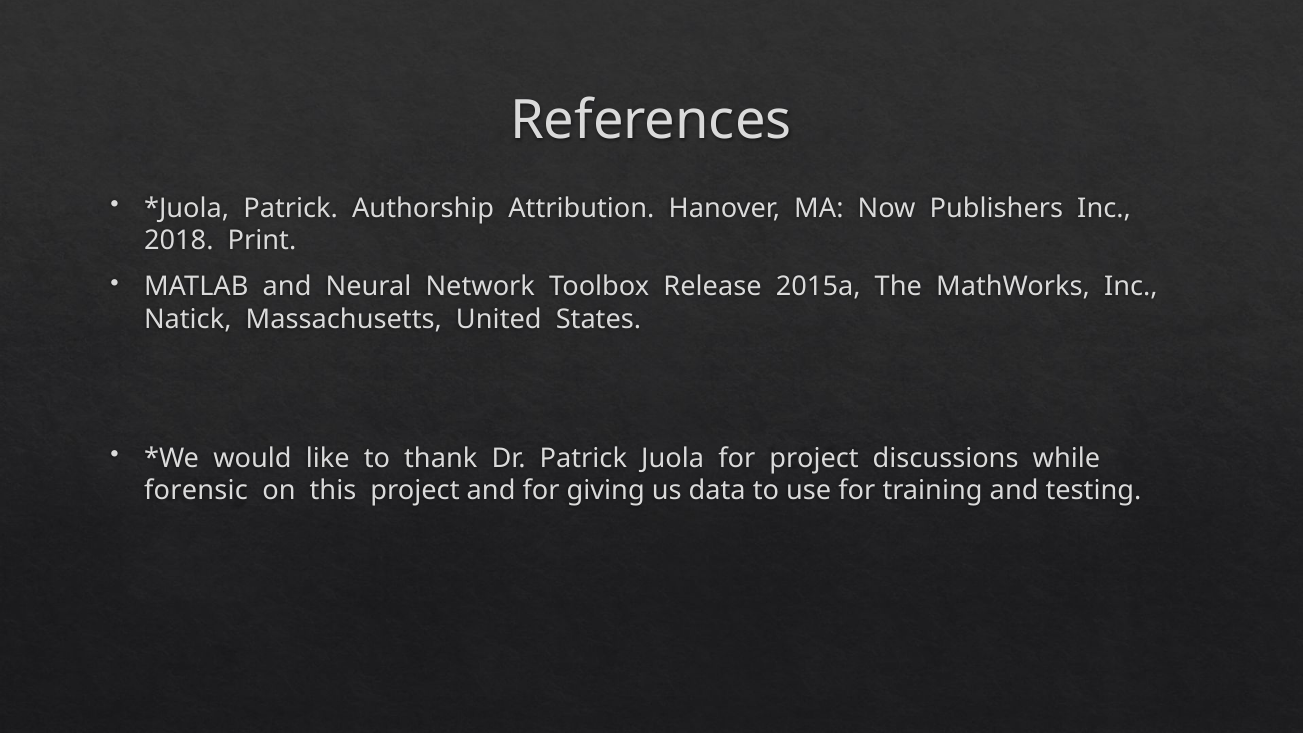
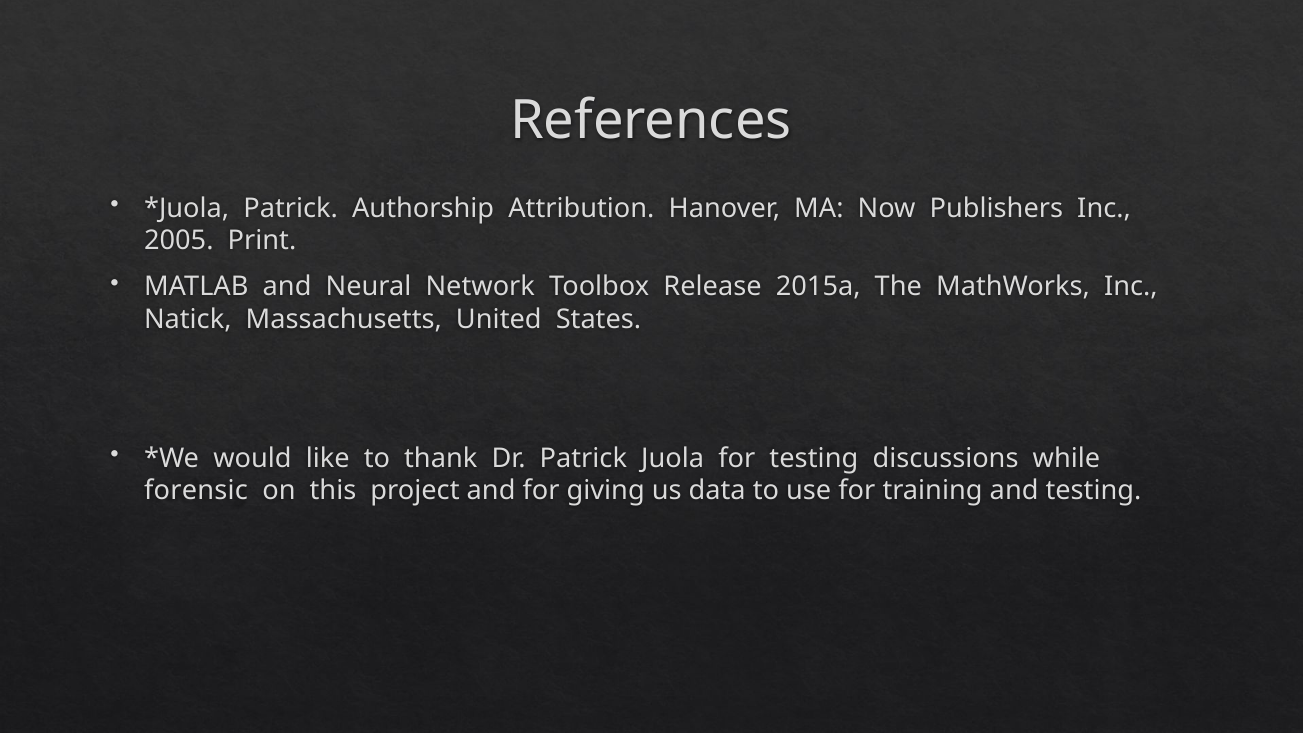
2018: 2018 -> 2005
for project: project -> testing
